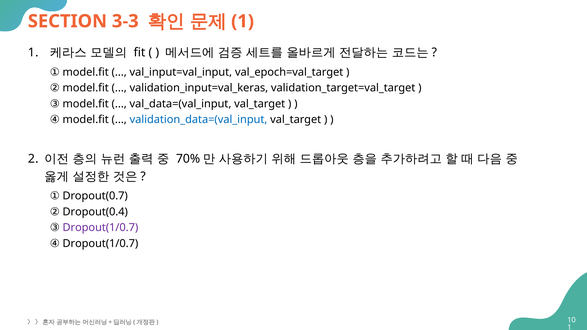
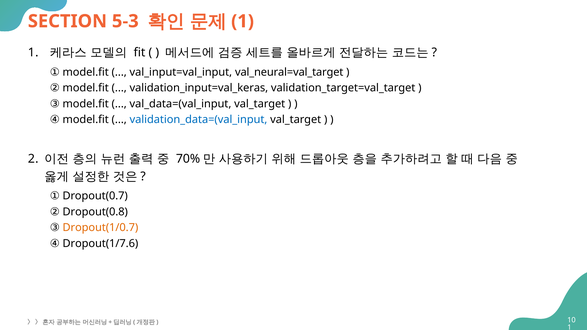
3-3: 3-3 -> 5-3
val_epoch=val_target: val_epoch=val_target -> val_neural=val_target
Dropout(0.4: Dropout(0.4 -> Dropout(0.8
Dropout(1/0.7 at (100, 228) colour: purple -> orange
Dropout(1/0.7 at (100, 244): Dropout(1/0.7 -> Dropout(1/7.6
